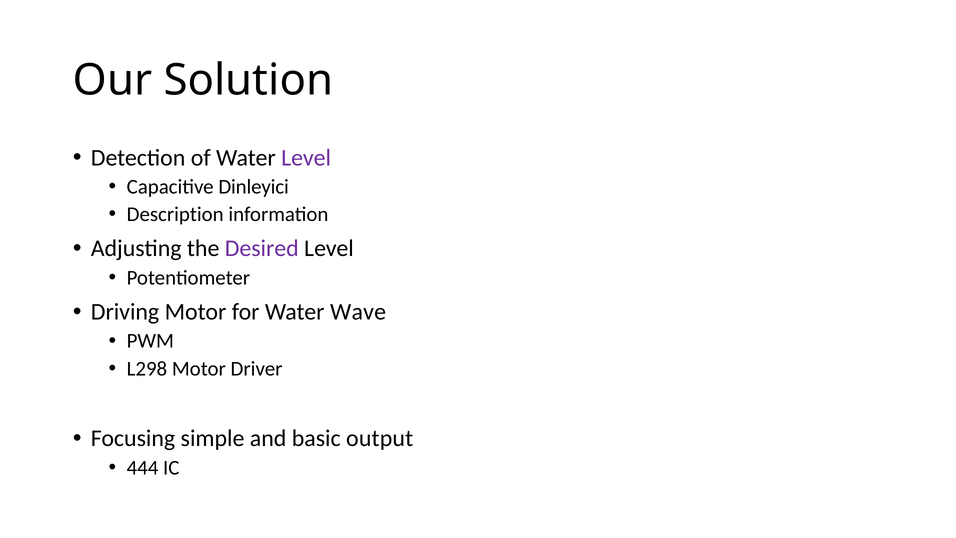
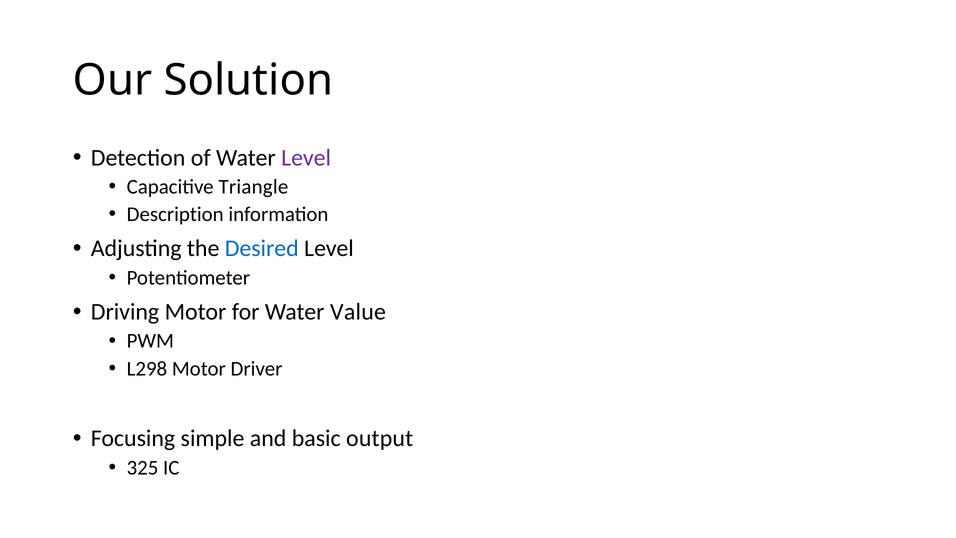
Dinleyici: Dinleyici -> Triangle
Desired colour: purple -> blue
Wave: Wave -> Value
444: 444 -> 325
